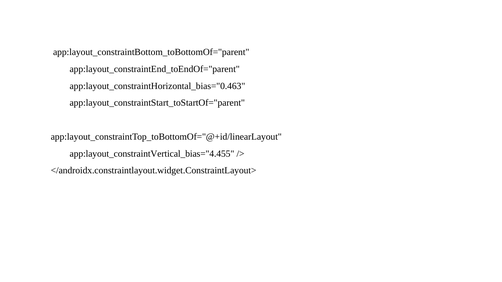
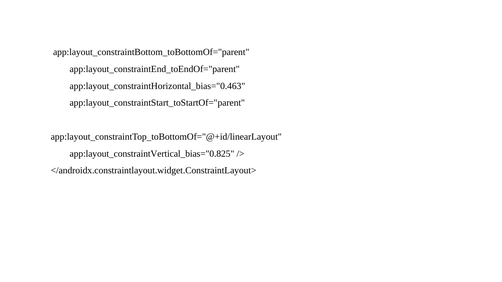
app:layout_constraintVertical_bias="4.455: app:layout_constraintVertical_bias="4.455 -> app:layout_constraintVertical_bias="0.825
